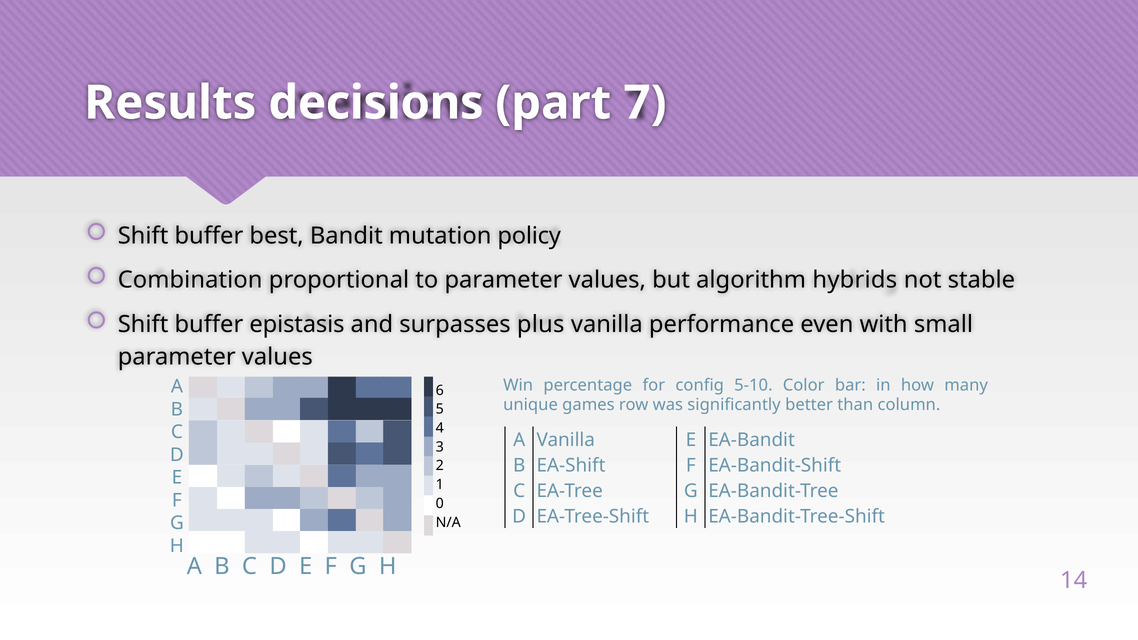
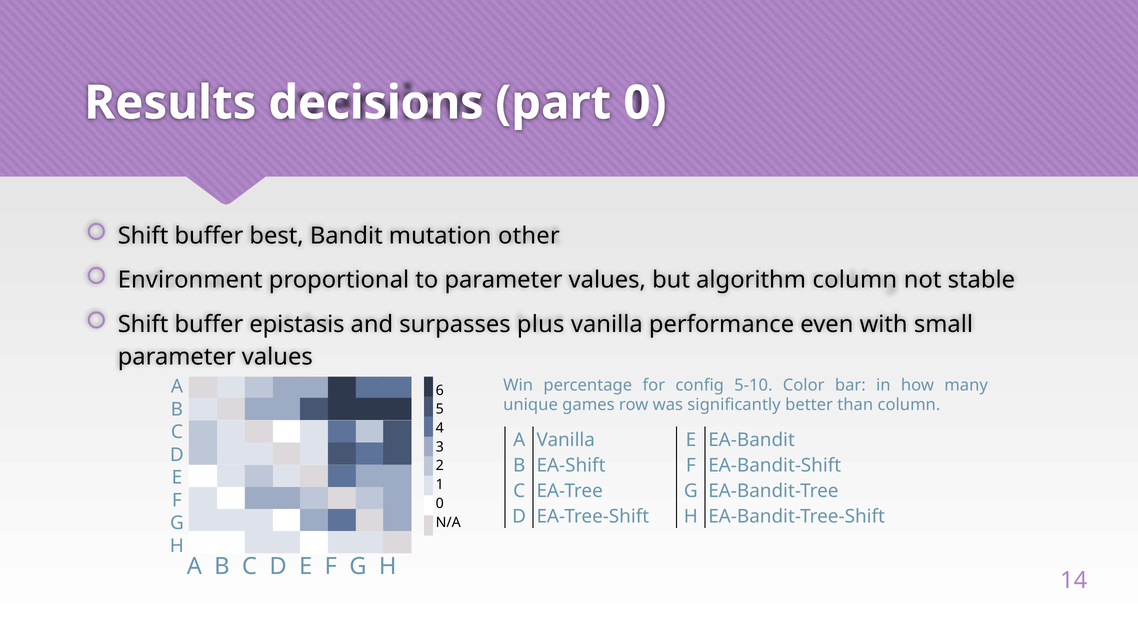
part 7: 7 -> 0
policy: policy -> other
Combination: Combination -> Environment
algorithm hybrids: hybrids -> column
